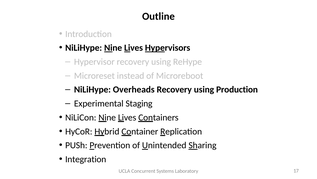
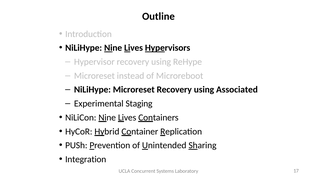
NiLiHype Overheads: Overheads -> Microreset
Production: Production -> Associated
